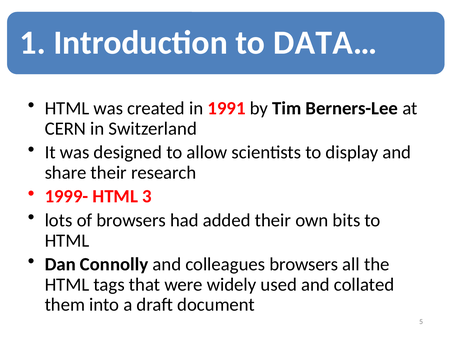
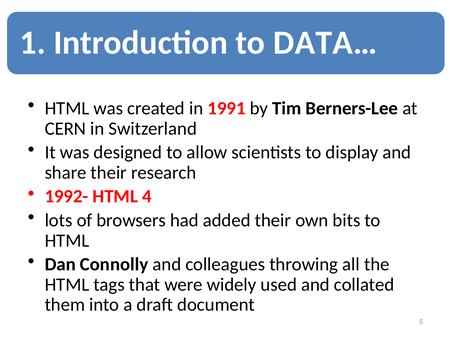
1999-: 1999- -> 1992-
3: 3 -> 4
colleagues browsers: browsers -> throwing
